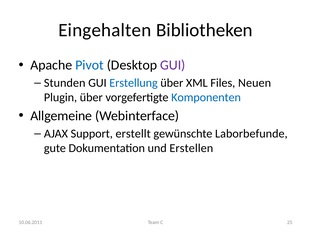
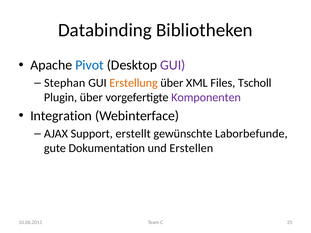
Eingehalten: Eingehalten -> Databinding
Stunden: Stunden -> Stephan
Erstellung colour: blue -> orange
Neuen: Neuen -> Tscholl
Komponenten colour: blue -> purple
Allgemeine: Allgemeine -> Integration
